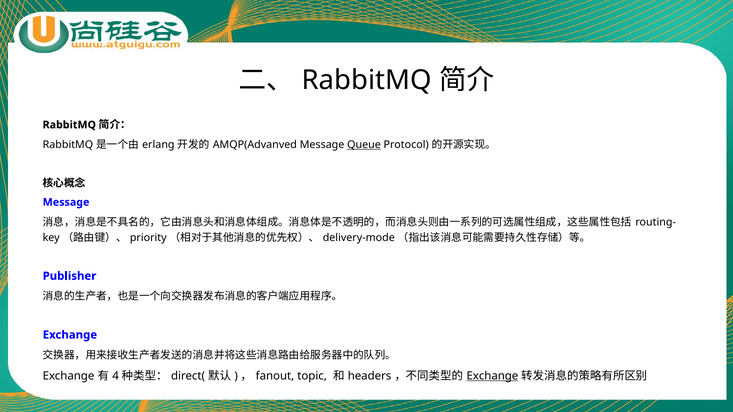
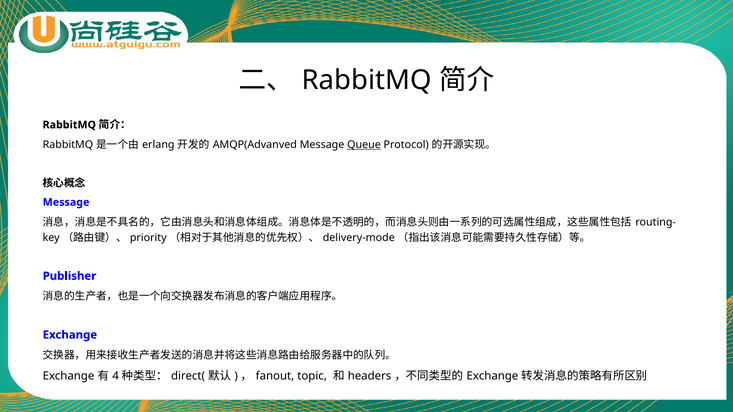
Exchange at (492, 376) underline: present -> none
